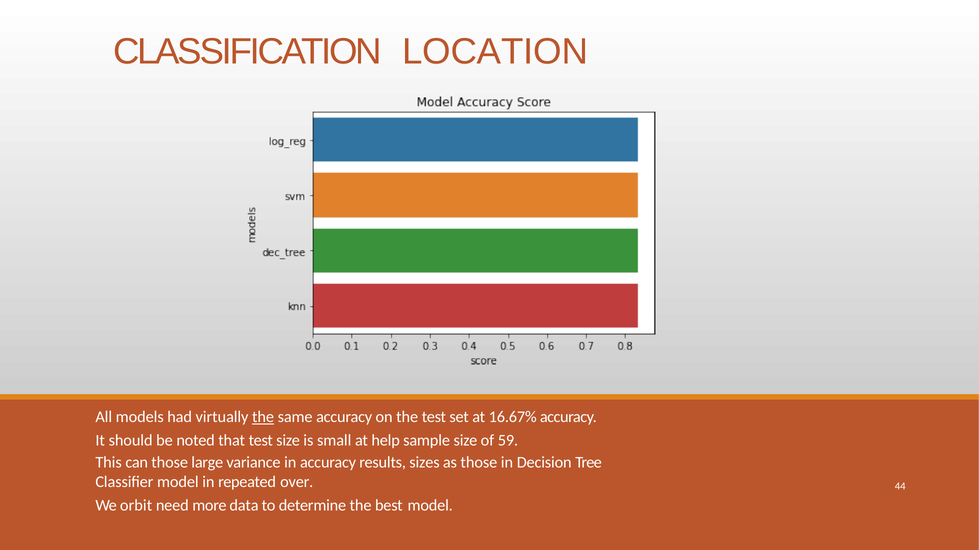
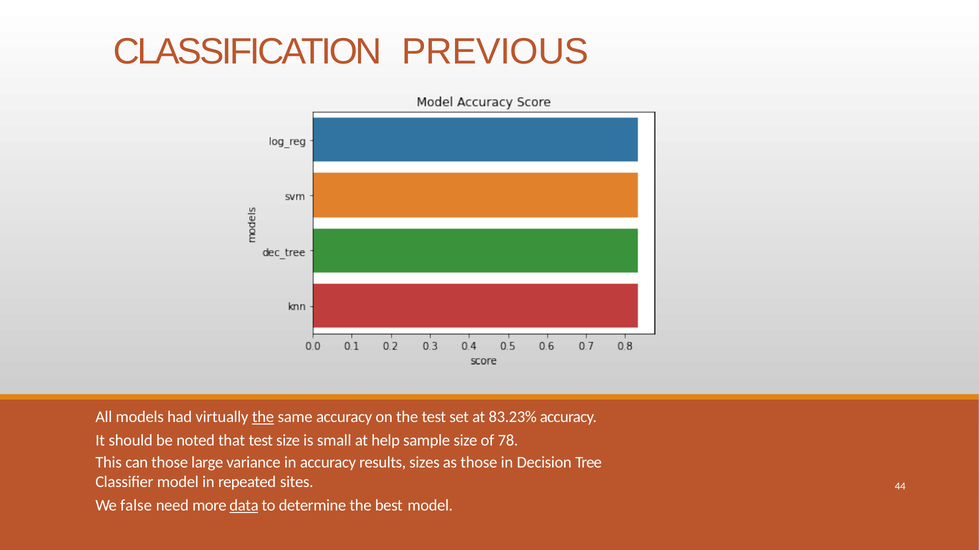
LOCATION: LOCATION -> PREVIOUS
16.67%: 16.67% -> 83.23%
59: 59 -> 78
over: over -> sites
orbit: orbit -> false
data underline: none -> present
